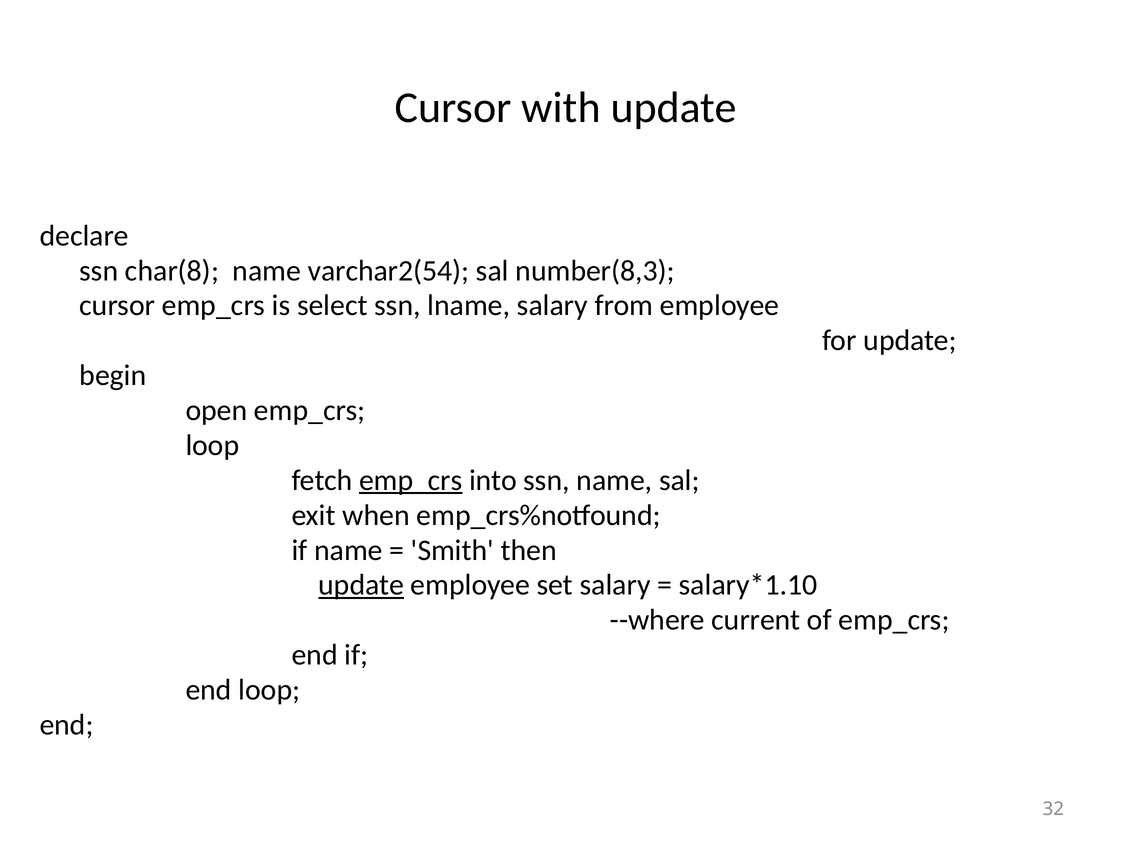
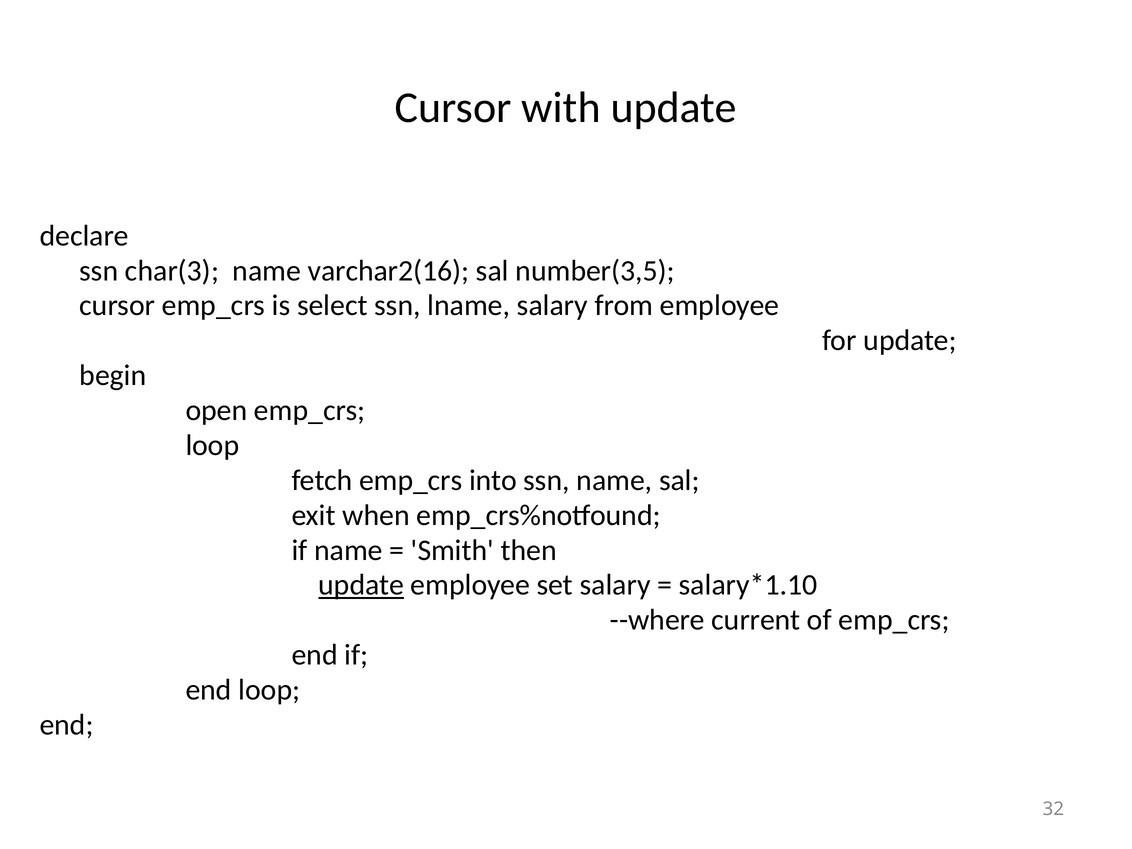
char(8: char(8 -> char(3
varchar2(54: varchar2(54 -> varchar2(16
number(8,3: number(8,3 -> number(3,5
emp_crs at (411, 480) underline: present -> none
